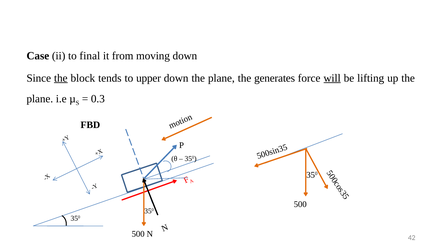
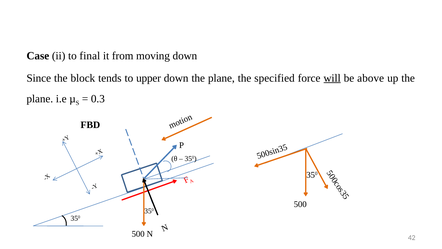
the at (61, 78) underline: present -> none
generates: generates -> specified
lifting: lifting -> above
